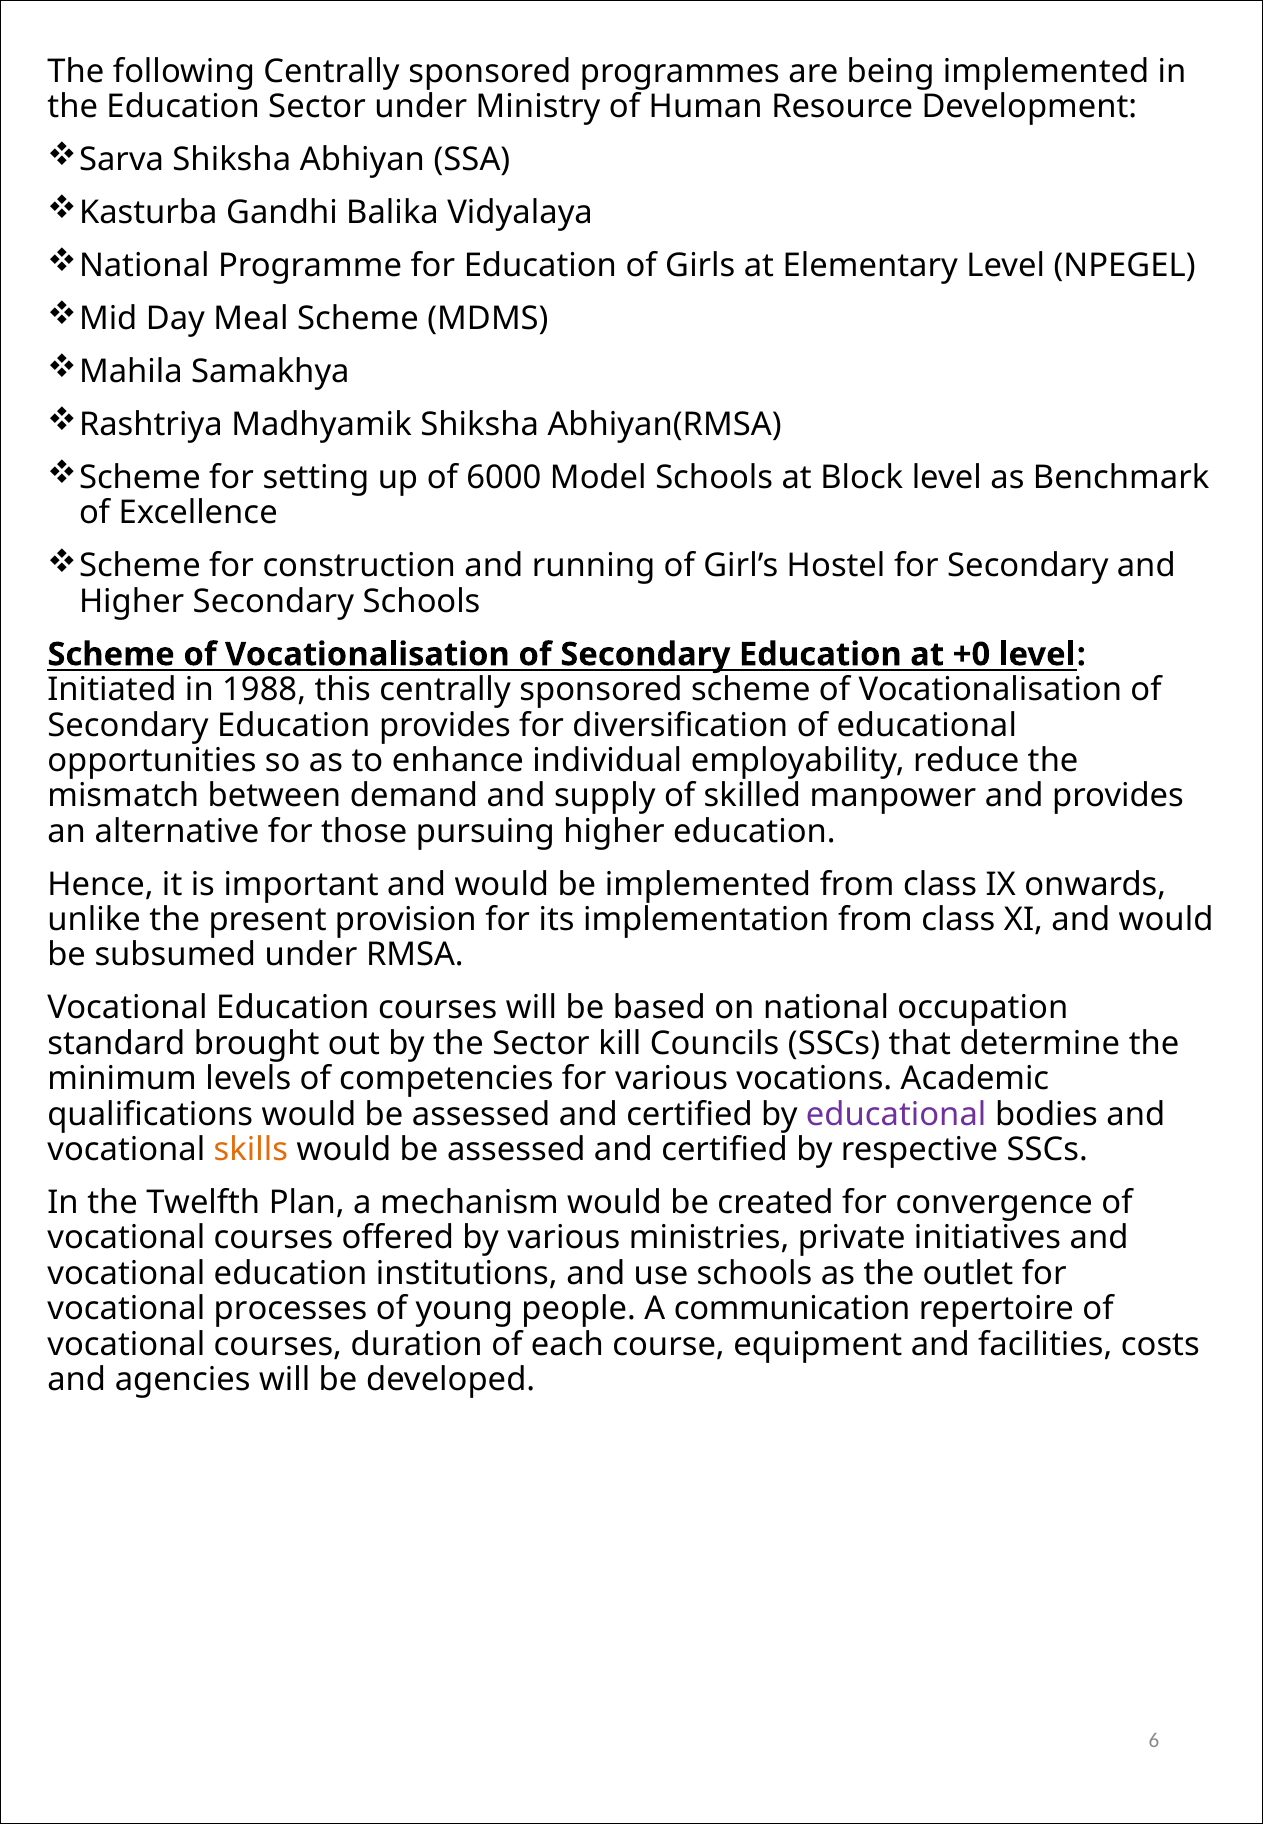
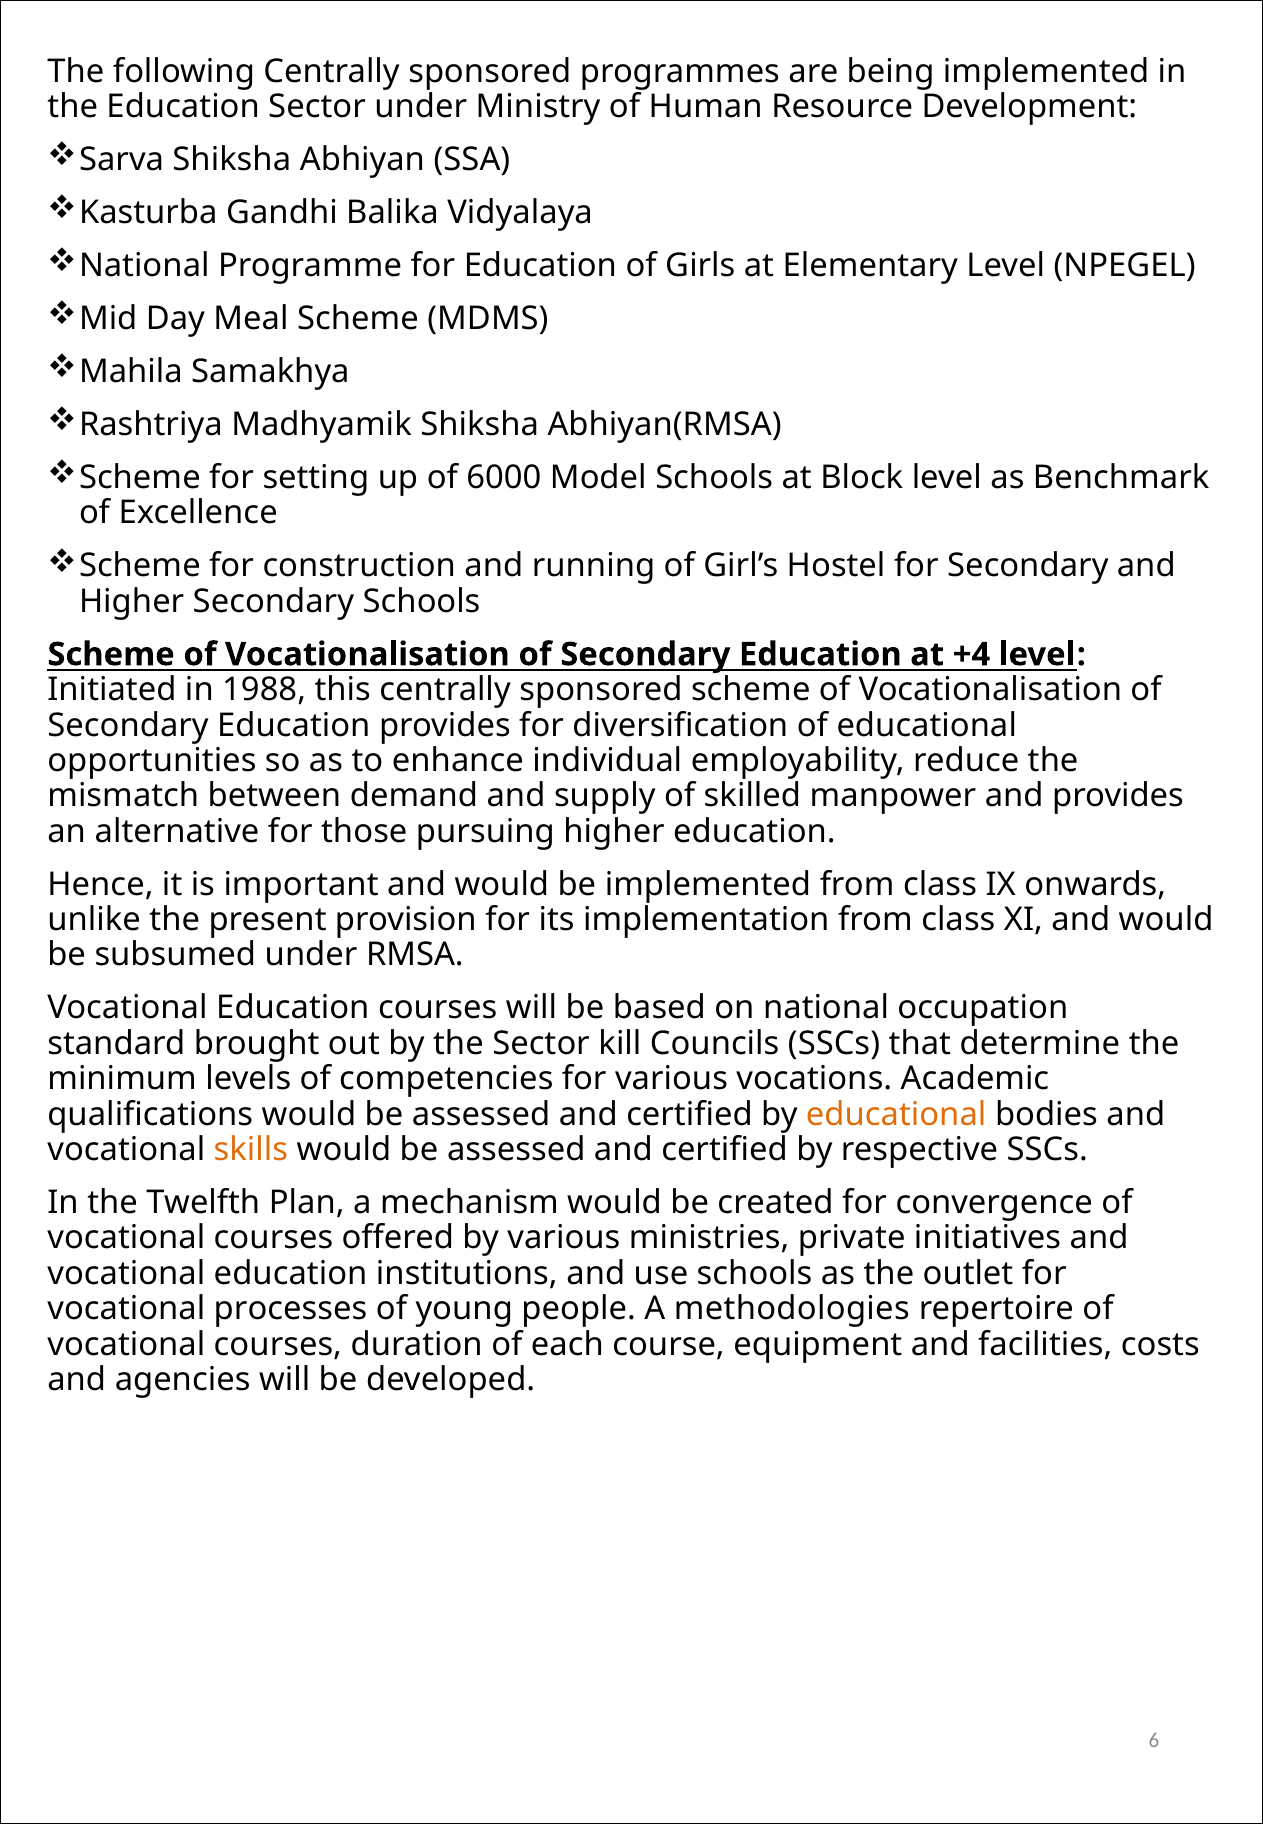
+0: +0 -> +4
educational at (896, 1115) colour: purple -> orange
communication: communication -> methodologies
